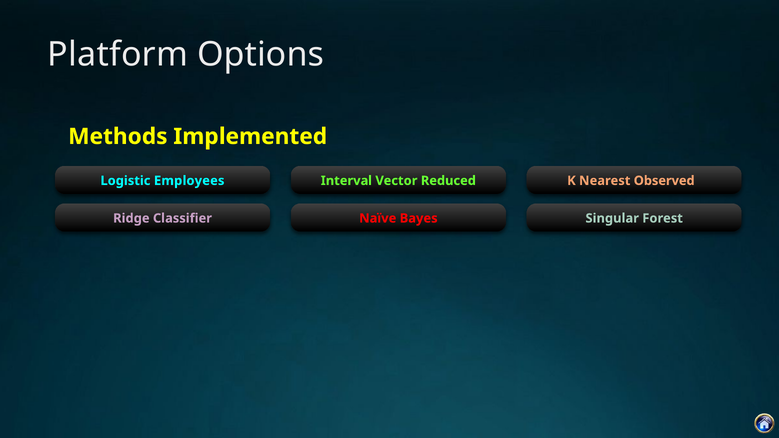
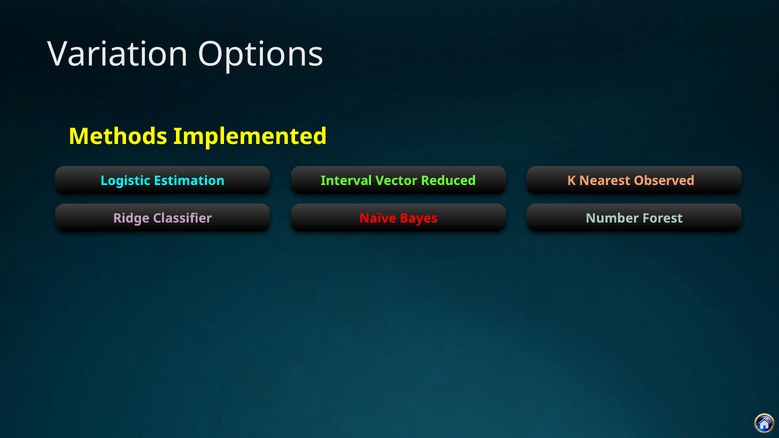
Platform: Platform -> Variation
Employees: Employees -> Estimation
Singular: Singular -> Number
